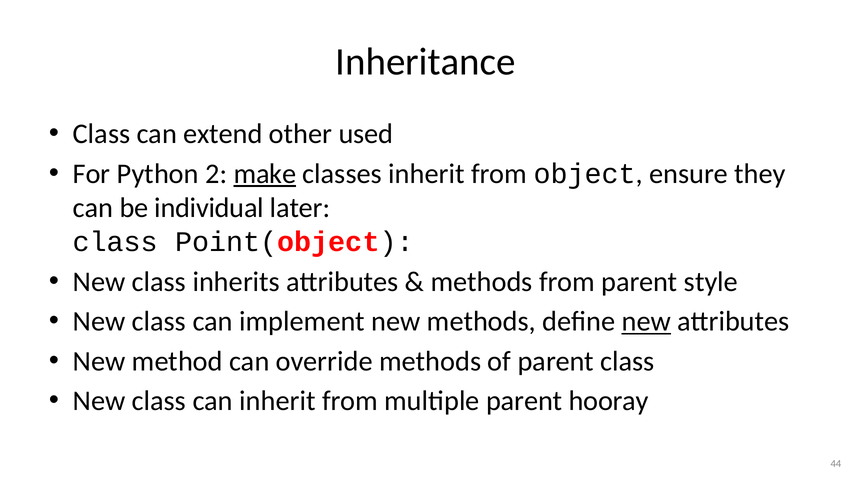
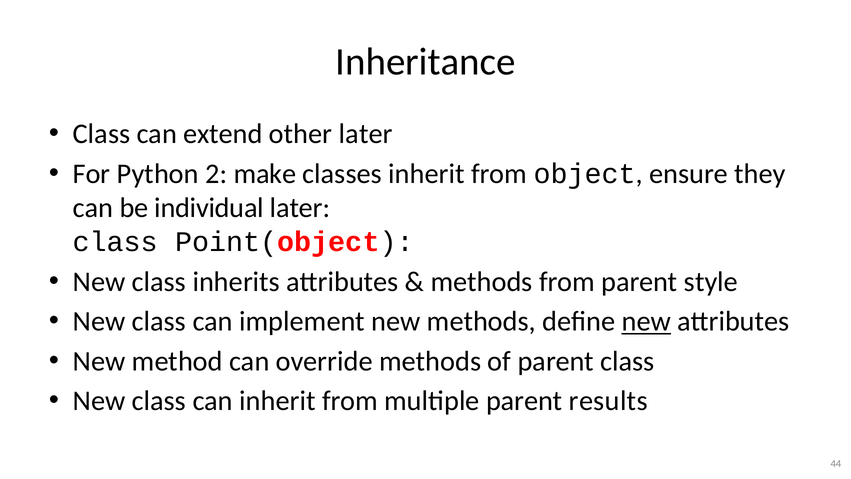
other used: used -> later
make underline: present -> none
hooray: hooray -> results
